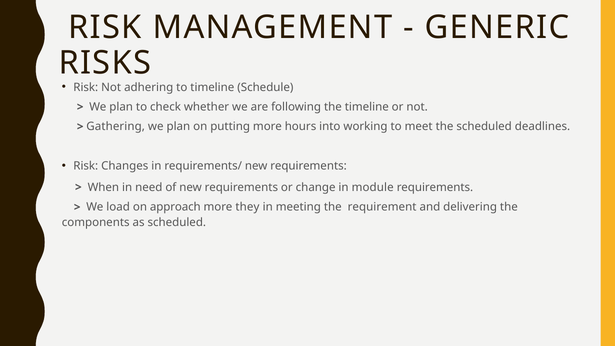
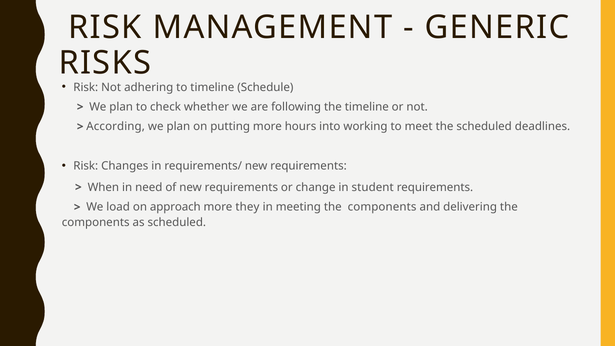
Gathering: Gathering -> According
module: module -> student
meeting the requirement: requirement -> components
